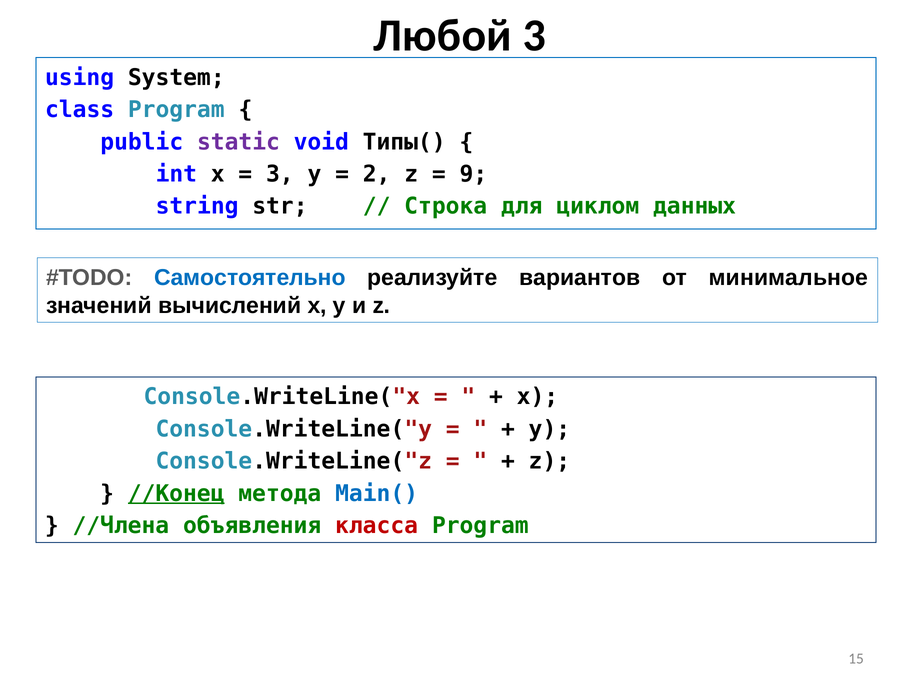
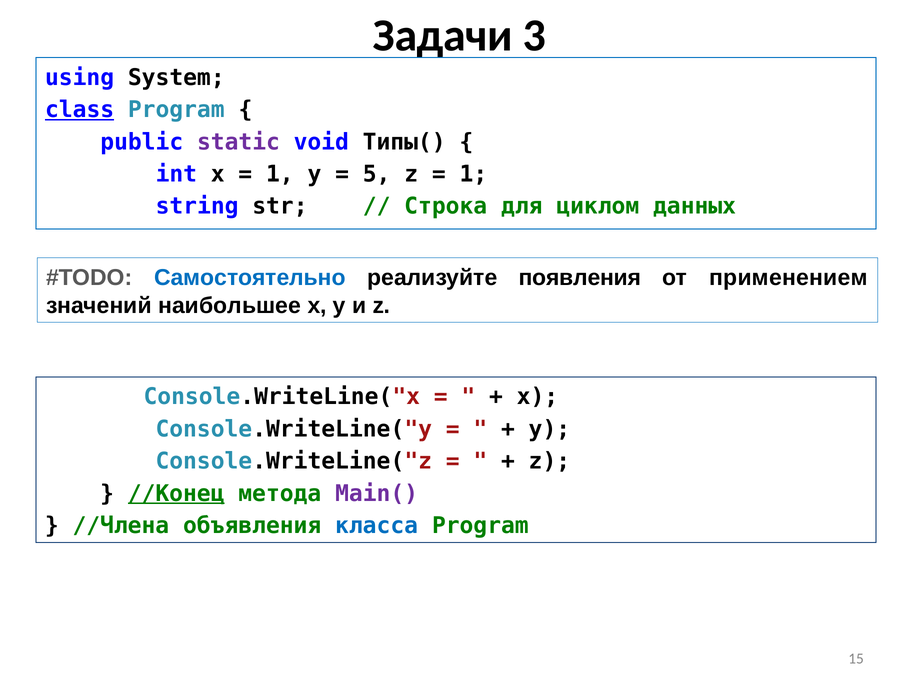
Любой: Любой -> Задачи
class underline: none -> present
3 at (280, 174): 3 -> 1
2: 2 -> 5
9 at (473, 174): 9 -> 1
вариантов: вариантов -> появления
минимальное: минимальное -> применением
вычислений: вычислений -> наибольшее
Main( colour: blue -> purple
класса colour: red -> blue
